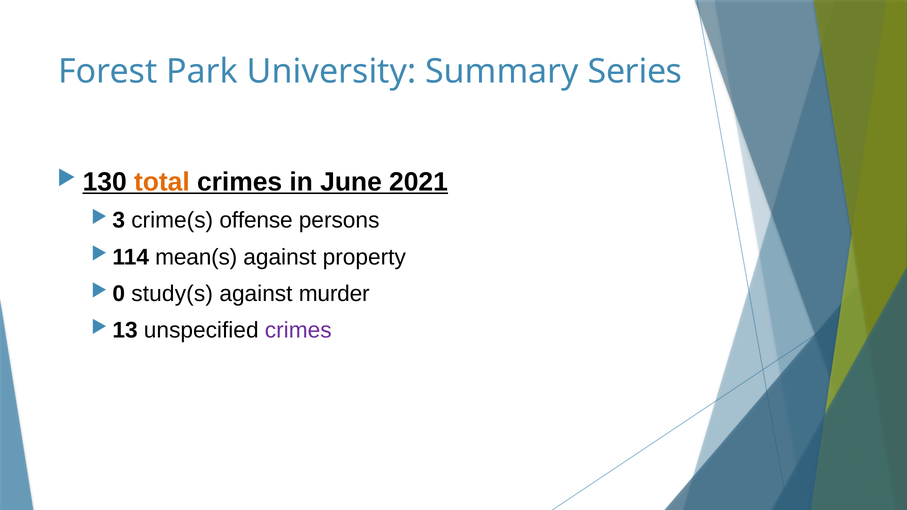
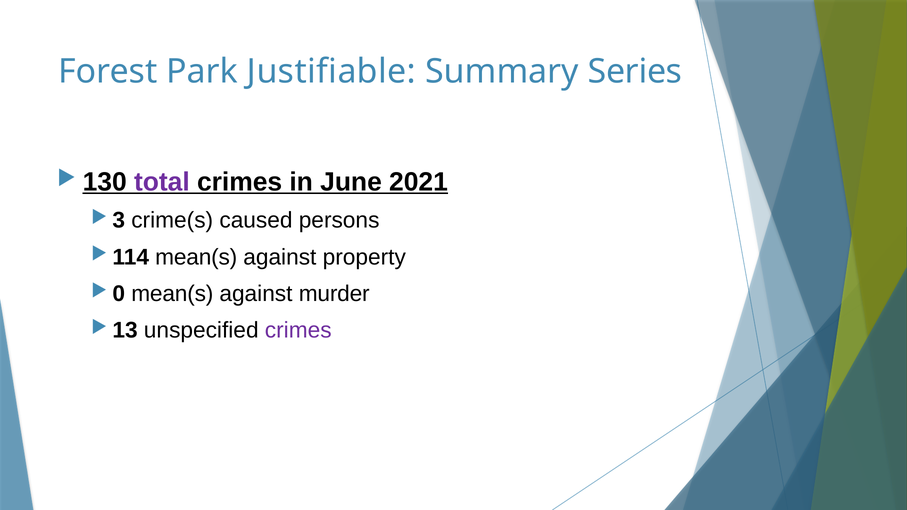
University: University -> Justifiable
total colour: orange -> purple
offense: offense -> caused
study(s at (172, 294): study(s -> mean(s
